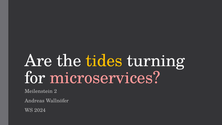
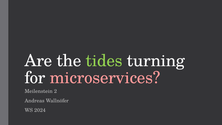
tides colour: yellow -> light green
